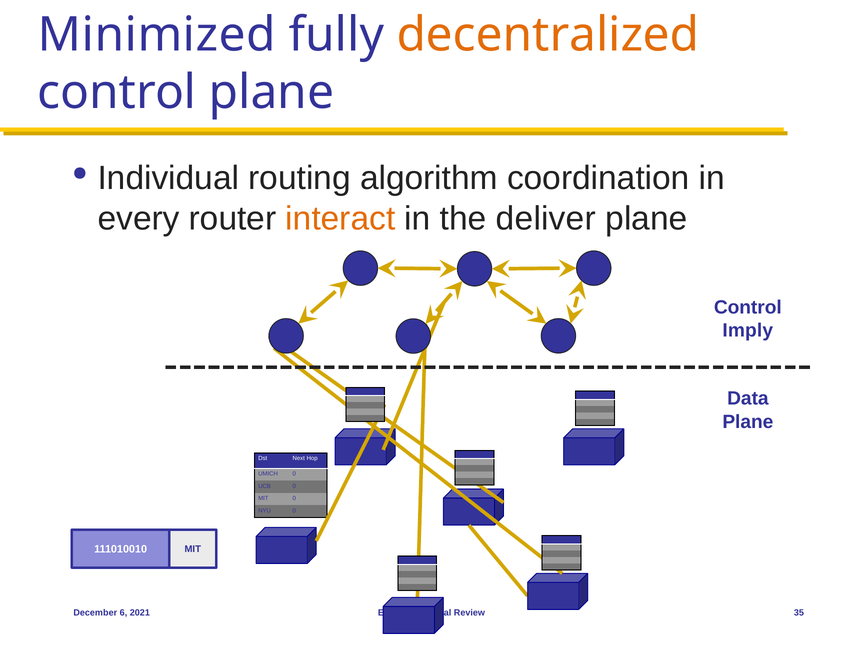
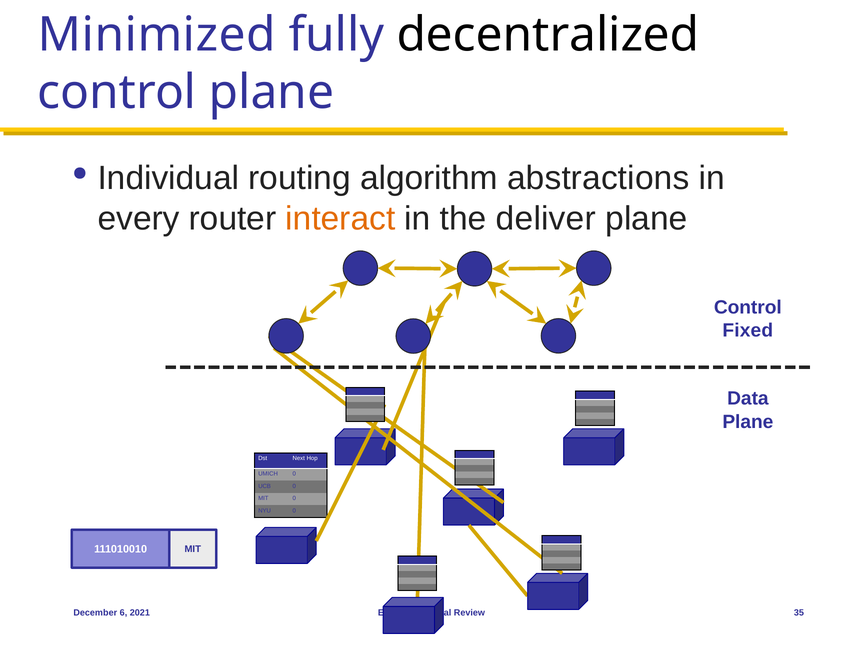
decentralized colour: orange -> black
coordination: coordination -> abstractions
Imply: Imply -> Fixed
